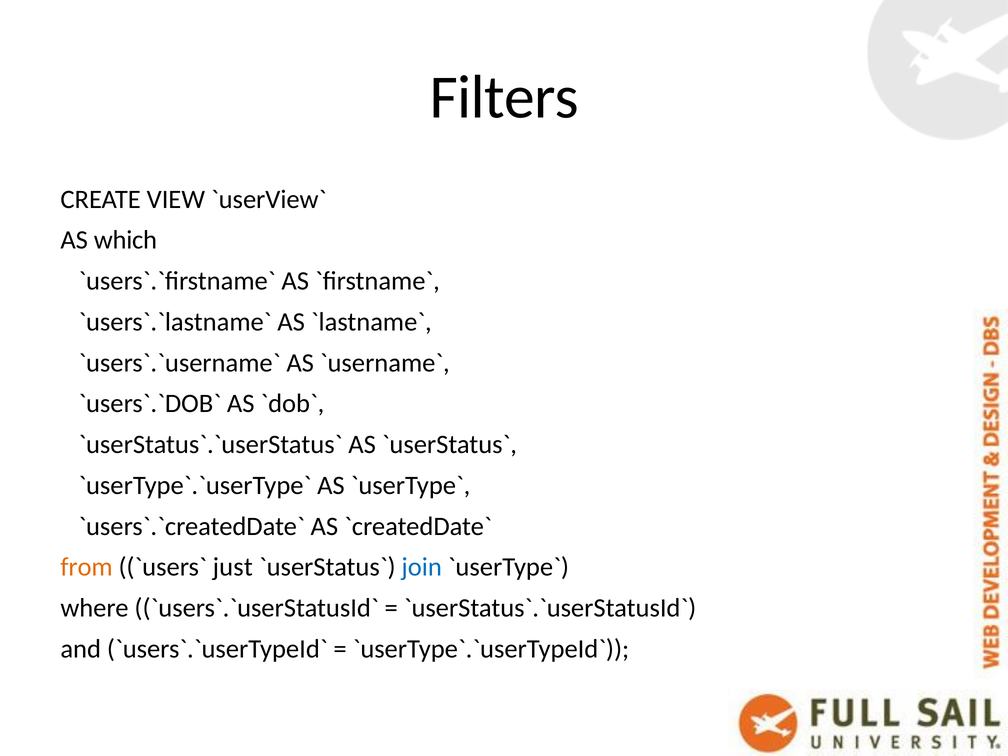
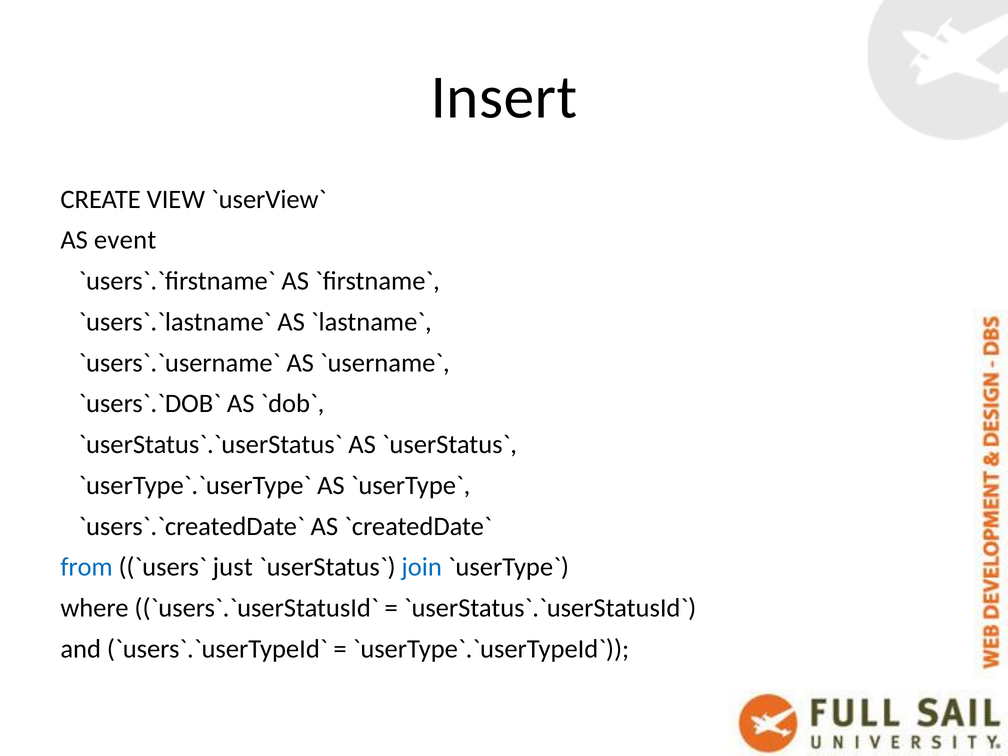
Filters: Filters -> Insert
which: which -> event
from colour: orange -> blue
